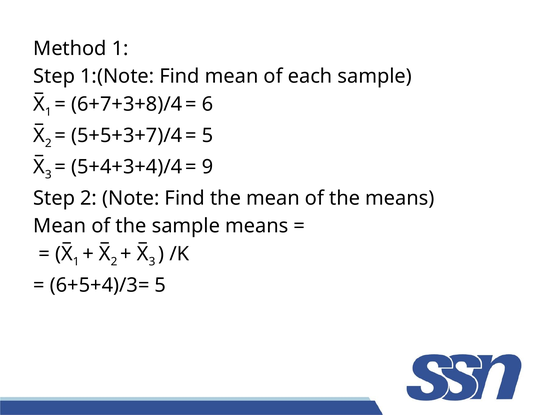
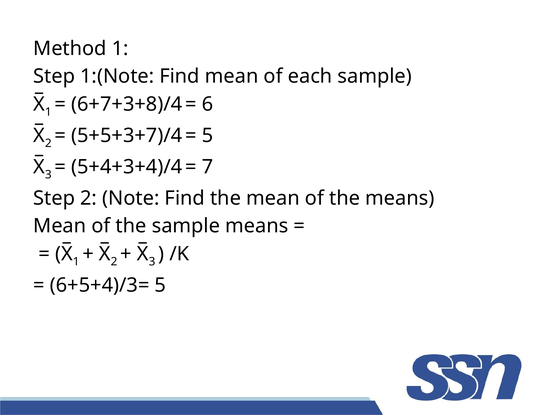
9: 9 -> 7
